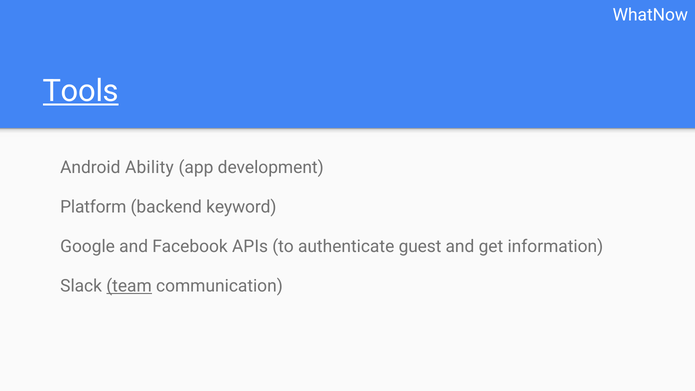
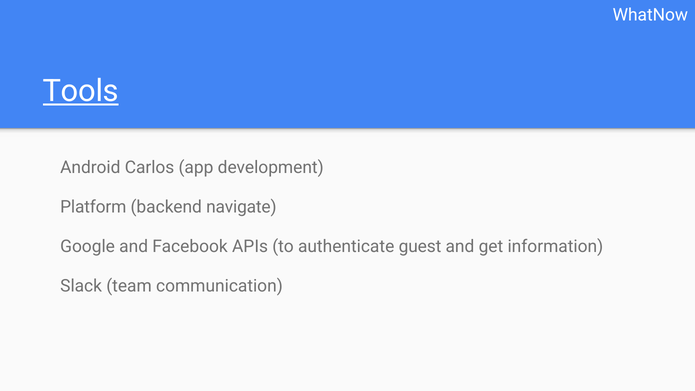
Ability: Ability -> Carlos
keyword: keyword -> navigate
team underline: present -> none
